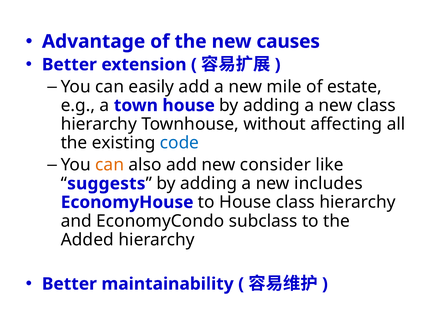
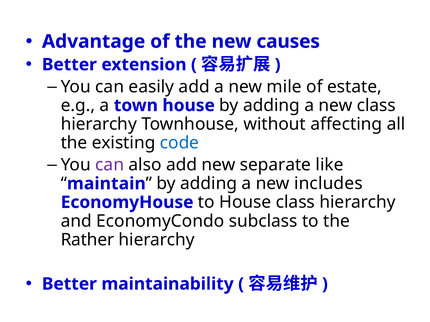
can at (110, 165) colour: orange -> purple
consider: consider -> separate
suggests: suggests -> maintain
Added: Added -> Rather
